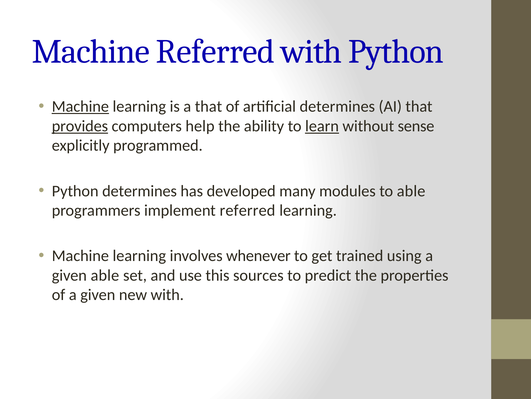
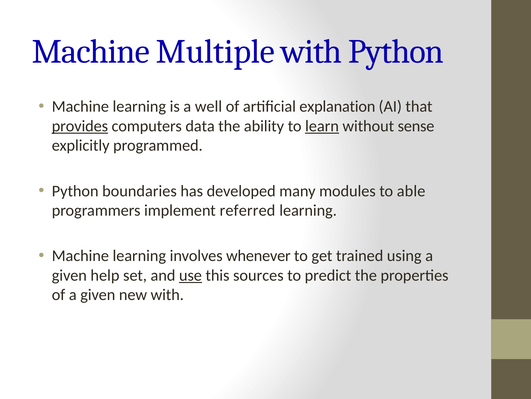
Machine Referred: Referred -> Multiple
Machine at (80, 106) underline: present -> none
a that: that -> well
artificial determines: determines -> explanation
help: help -> data
Python determines: determines -> boundaries
given able: able -> help
use underline: none -> present
